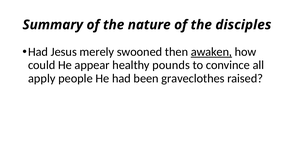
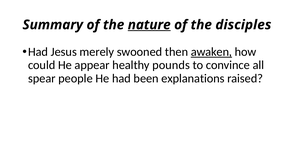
nature underline: none -> present
apply: apply -> spear
graveclothes: graveclothes -> explanations
